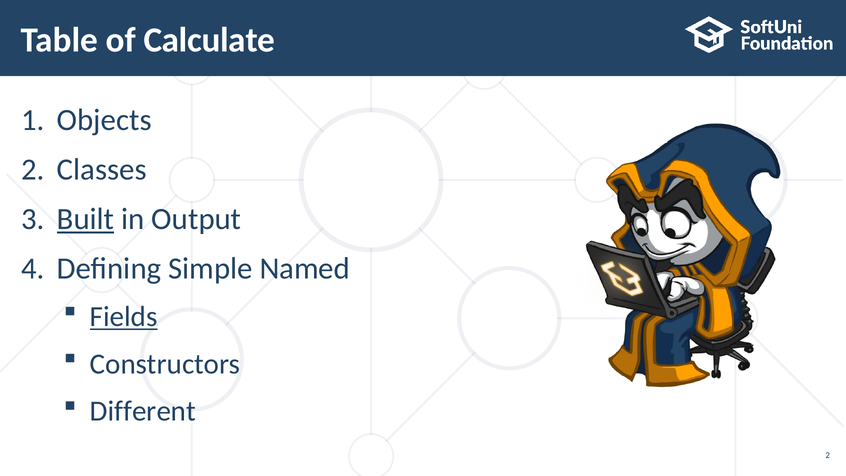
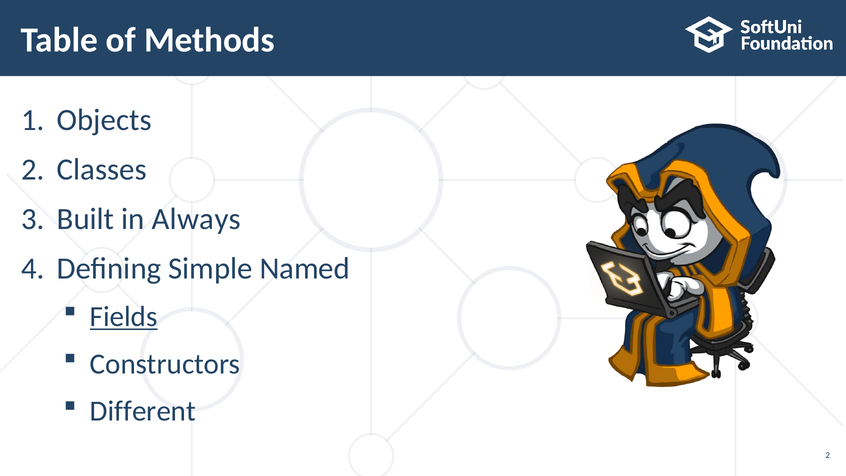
Calculate: Calculate -> Methods
Built underline: present -> none
Output: Output -> Always
